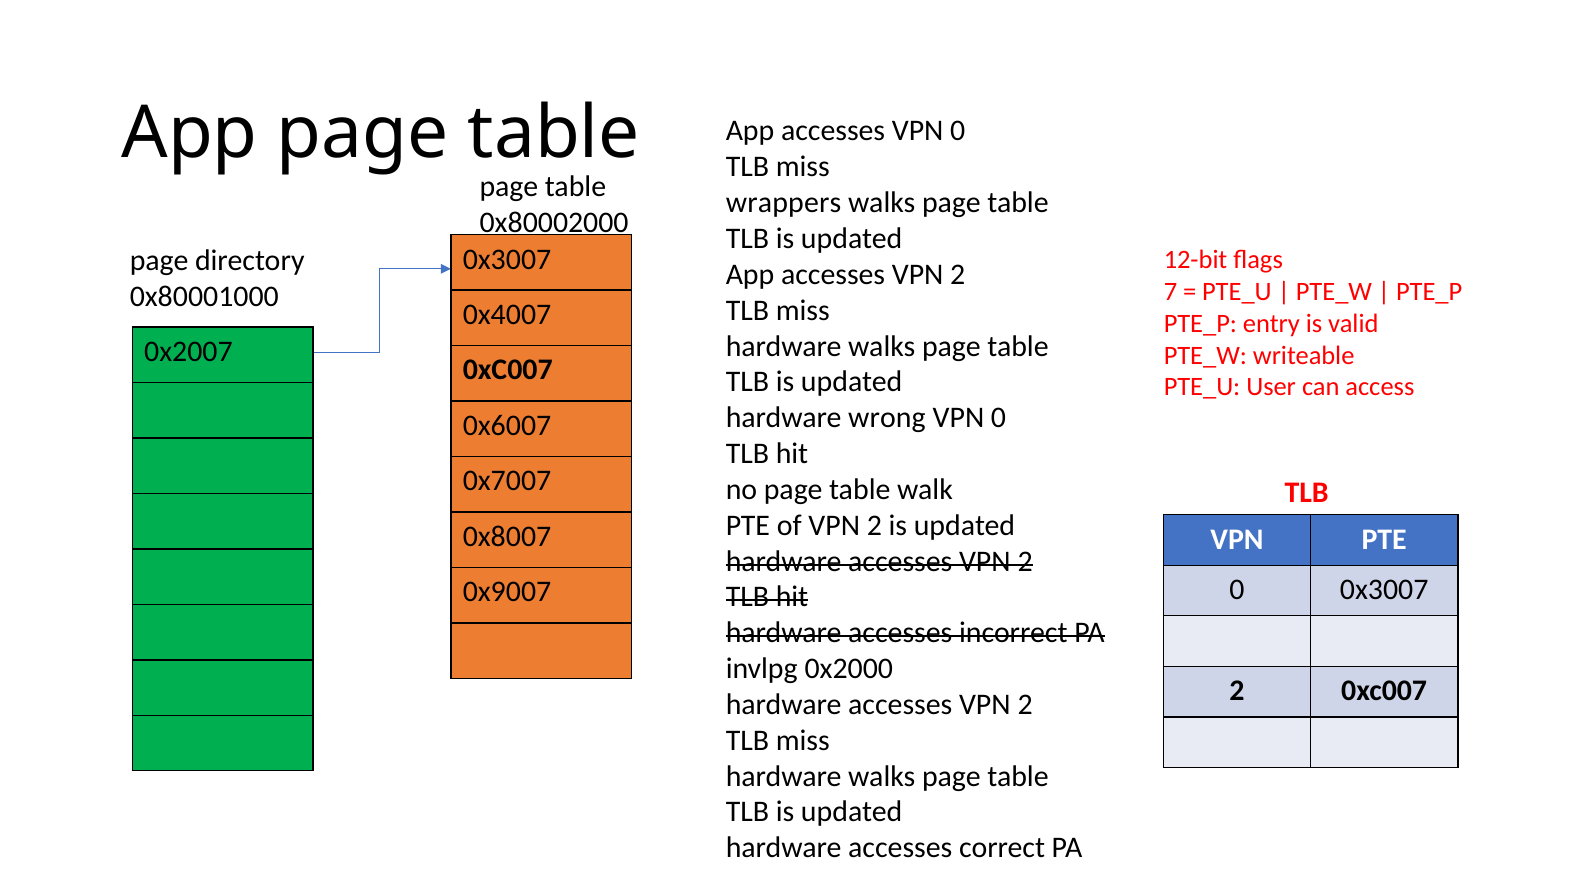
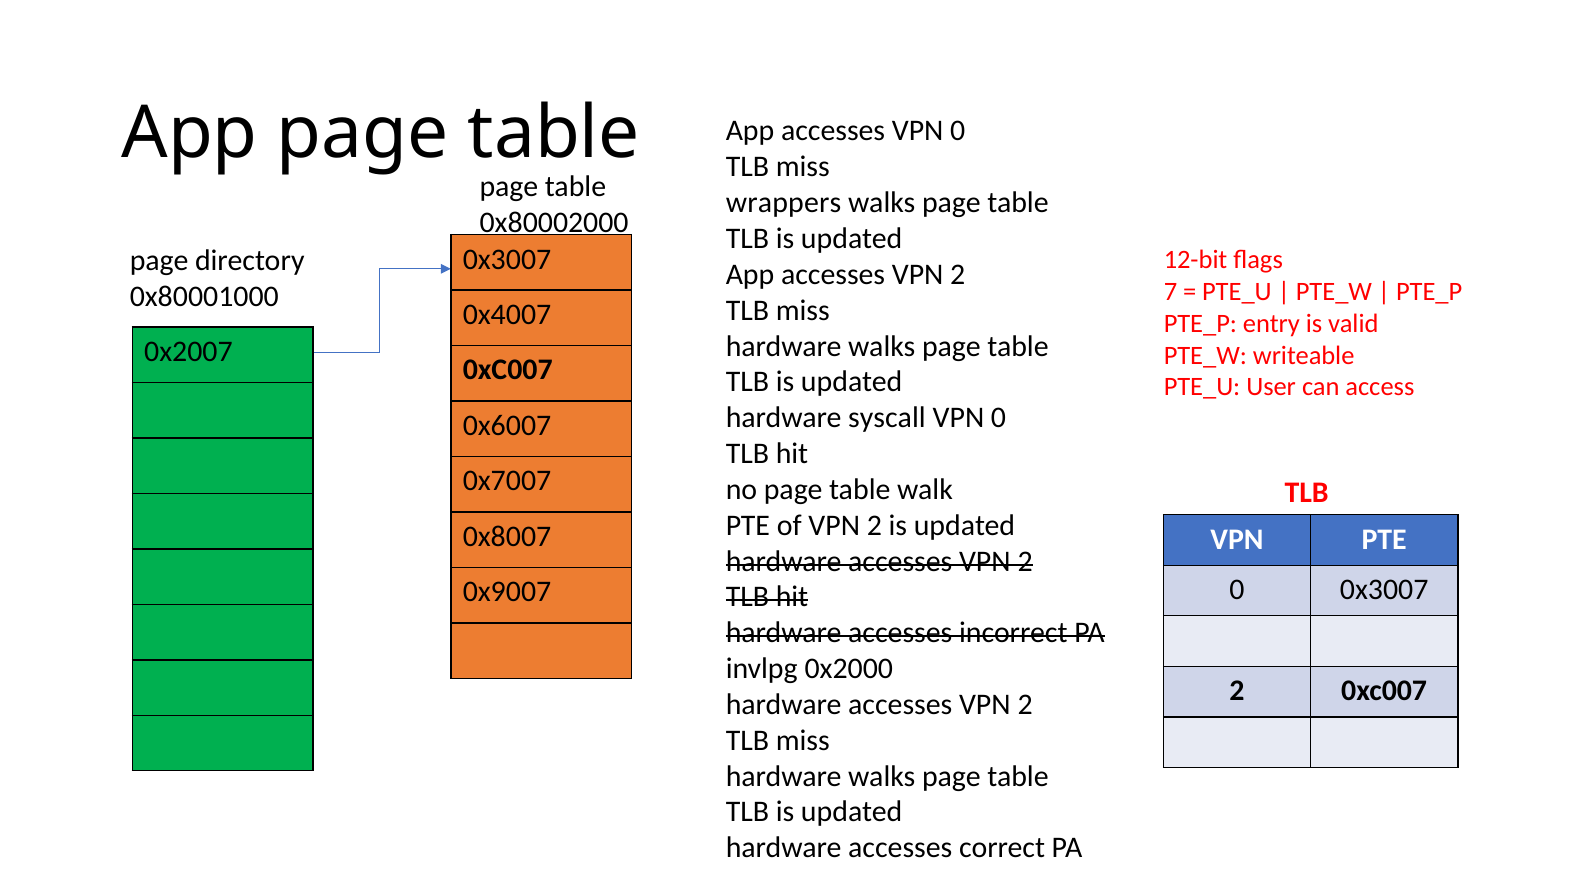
wrong: wrong -> syscall
